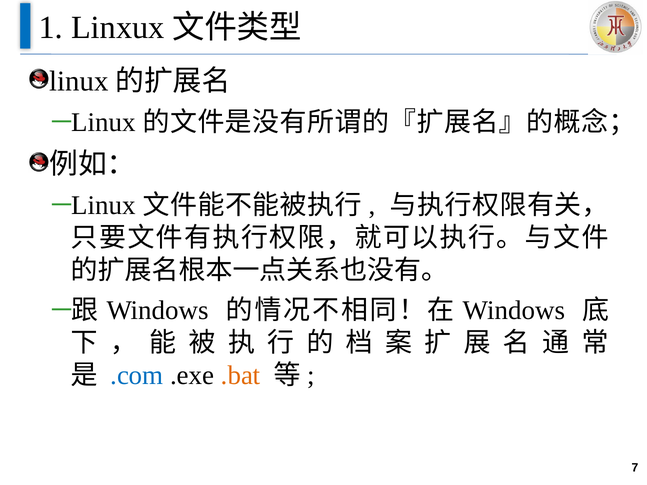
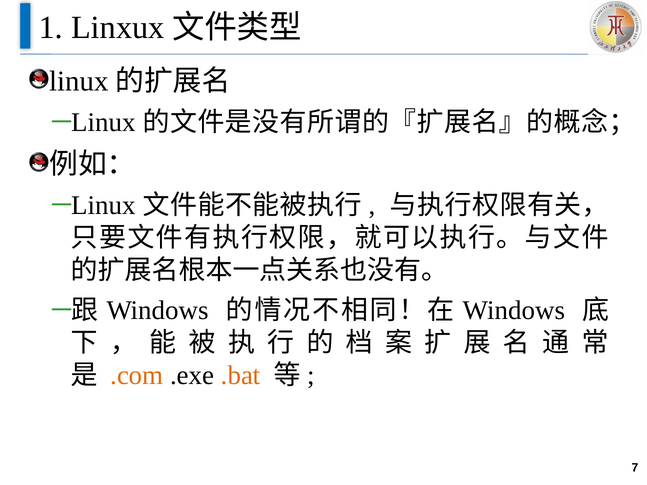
.com colour: blue -> orange
